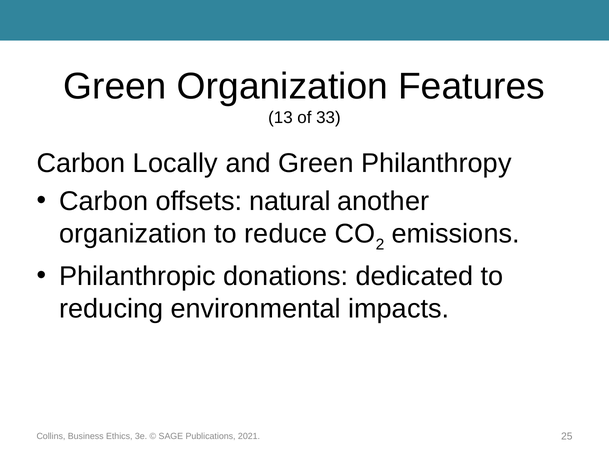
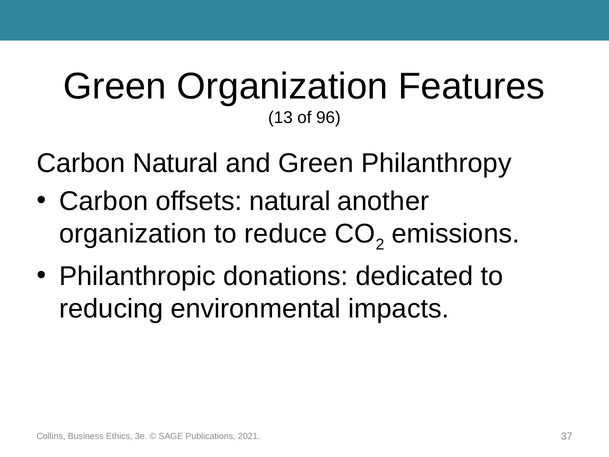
33: 33 -> 96
Carbon Locally: Locally -> Natural
25: 25 -> 37
